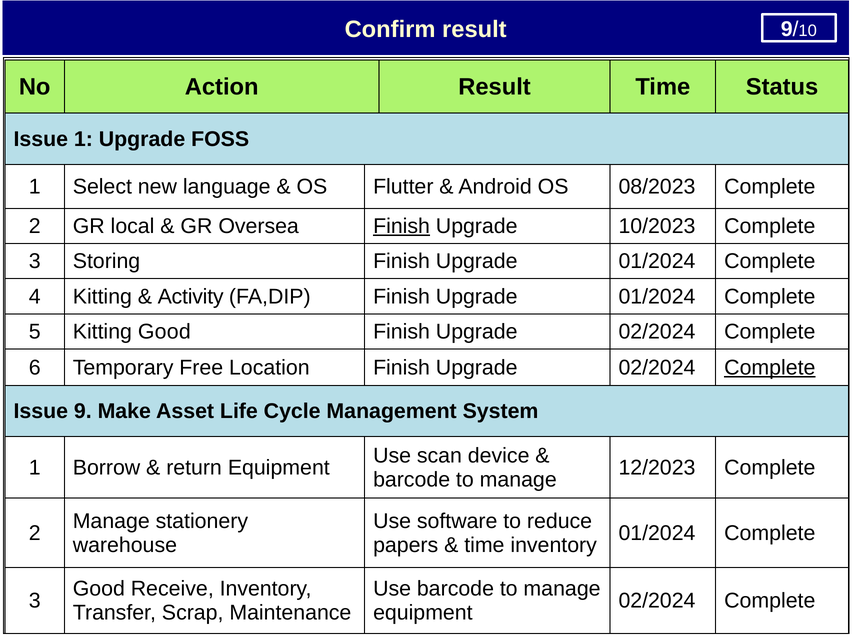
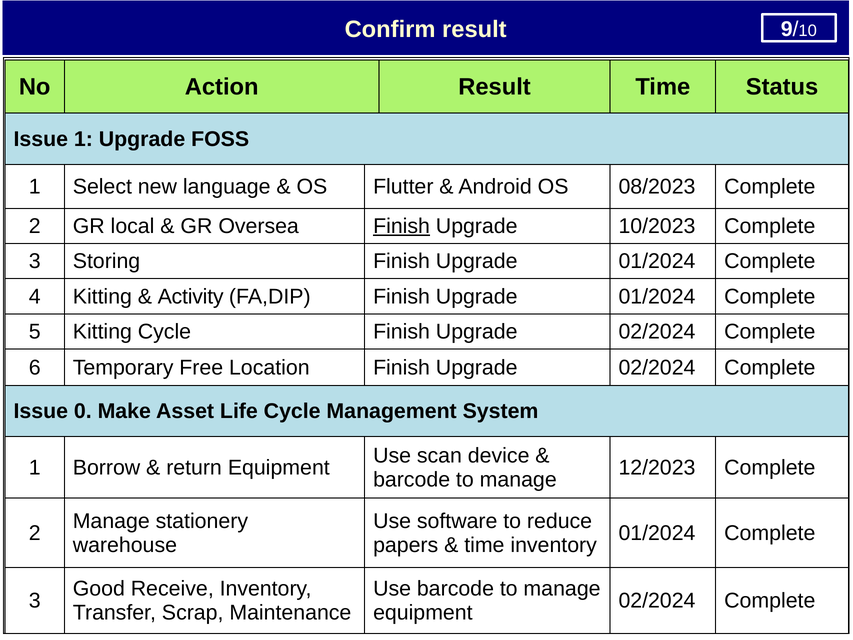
Kitting Good: Good -> Cycle
Complete at (770, 367) underline: present -> none
9: 9 -> 0
